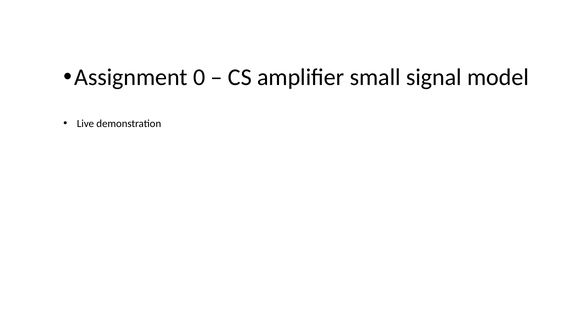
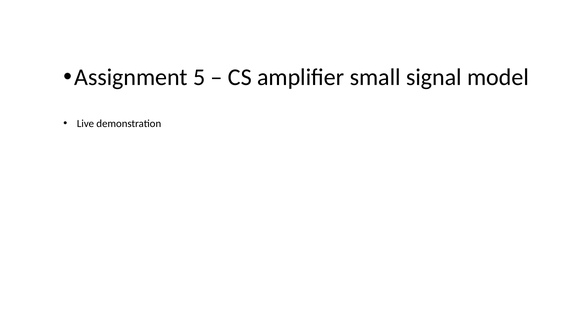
0: 0 -> 5
